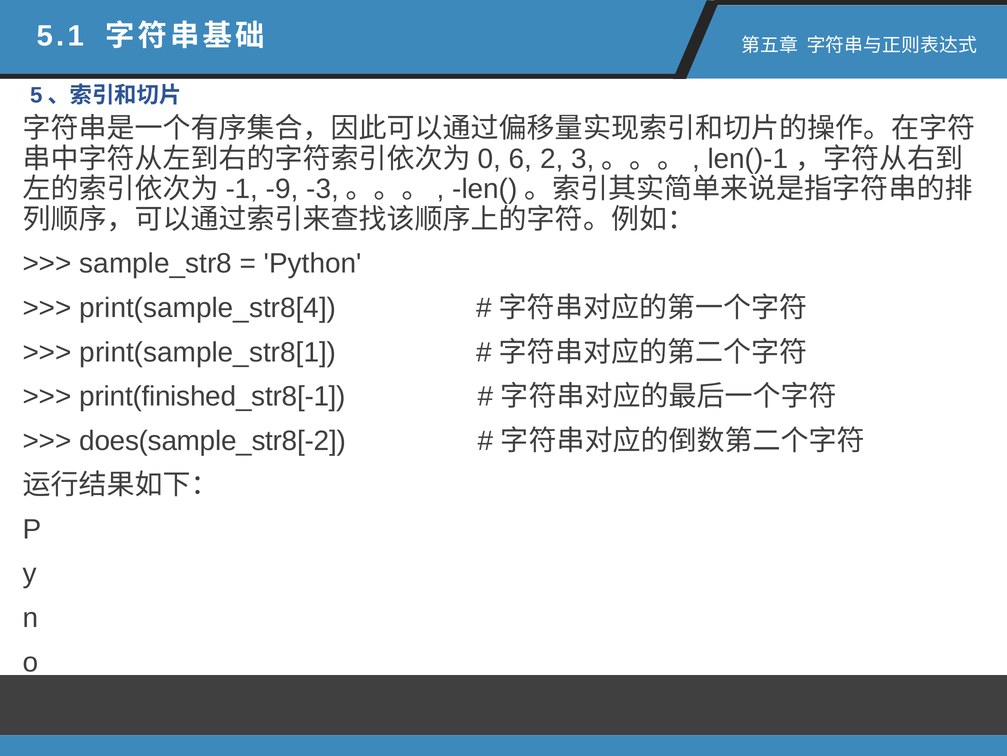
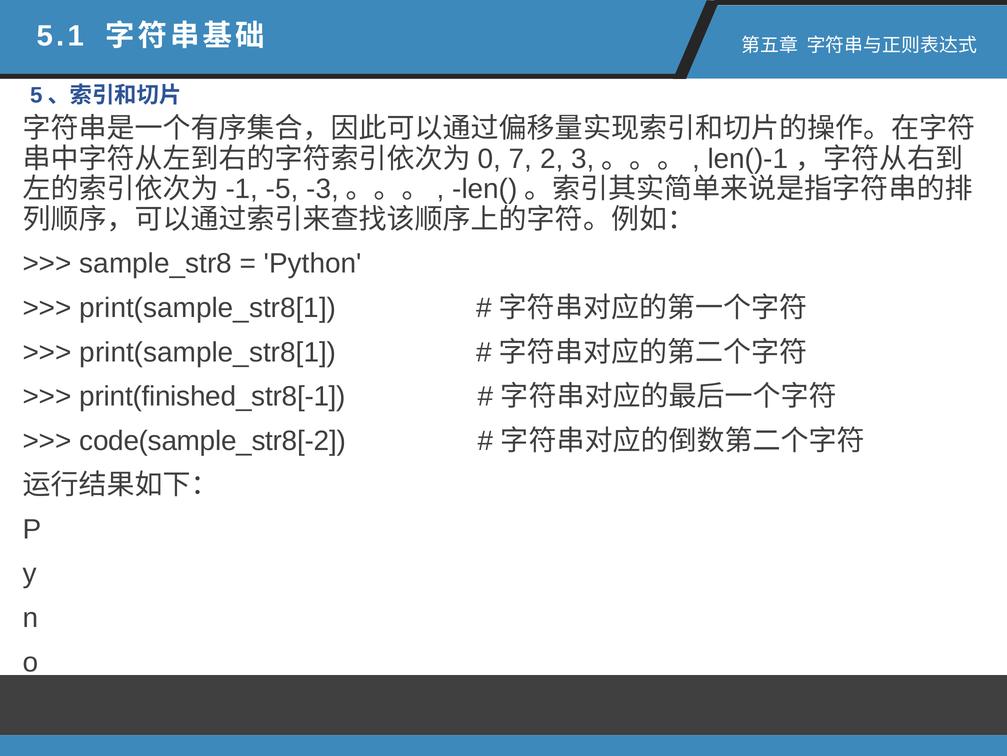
6: 6 -> 7
-9: -9 -> -5
print(sample_str8[4 at (208, 308): print(sample_str8[4 -> print(sample_str8[1
does(sample_str8[-2: does(sample_str8[-2 -> code(sample_str8[-2
